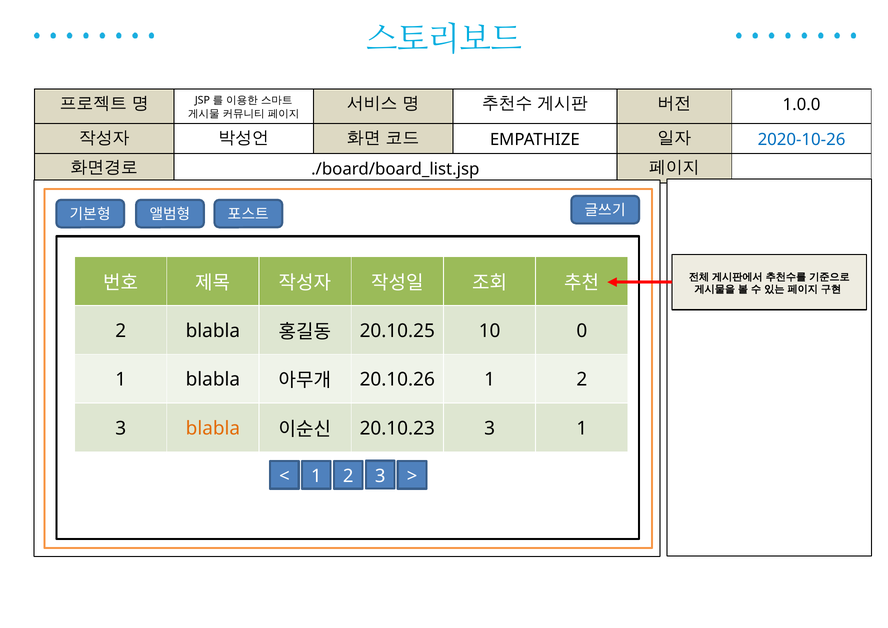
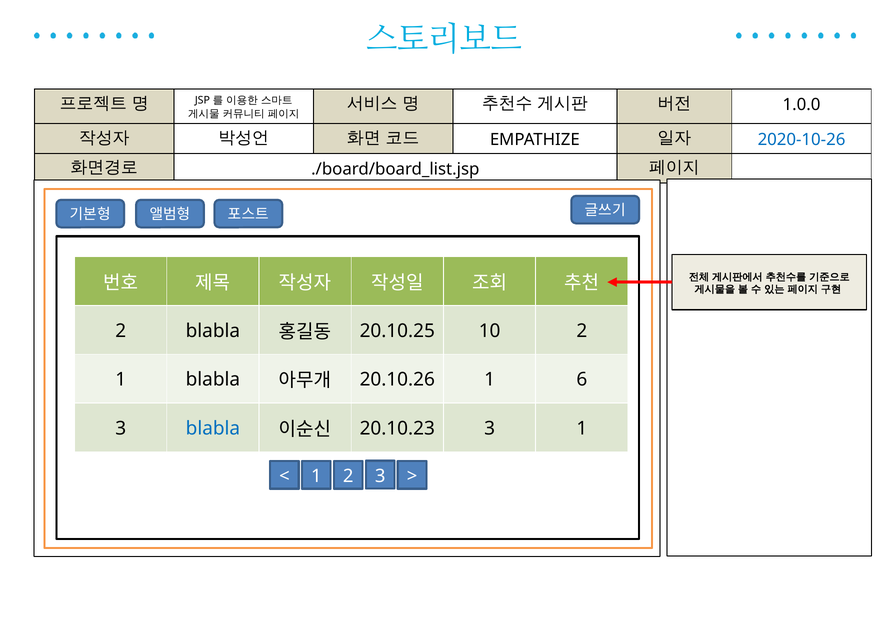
10 0: 0 -> 2
1 2: 2 -> 6
blabla at (213, 428) colour: orange -> blue
